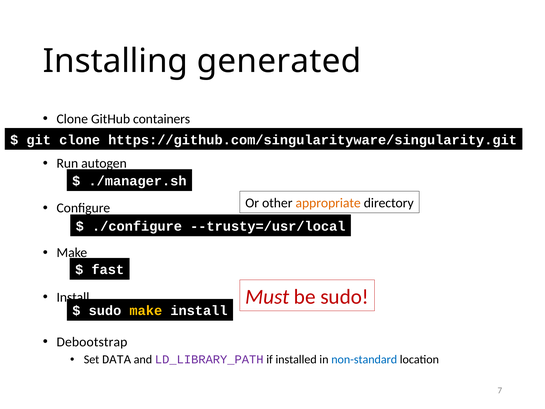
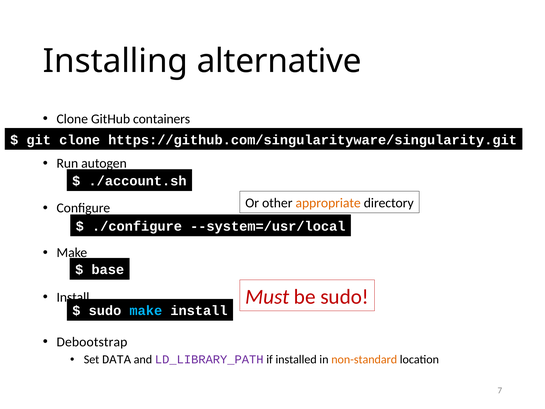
generated: generated -> alternative
./manager.sh: ./manager.sh -> ./account.sh
--trusty=/usr/local: --trusty=/usr/local -> --system=/usr/local
fast: fast -> base
make at (146, 311) colour: yellow -> light blue
non-standard colour: blue -> orange
